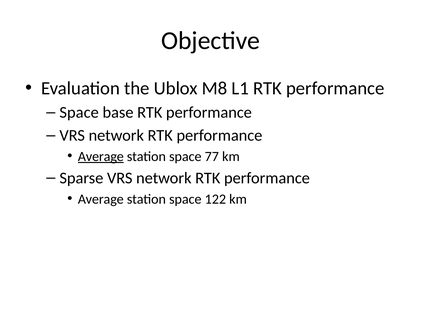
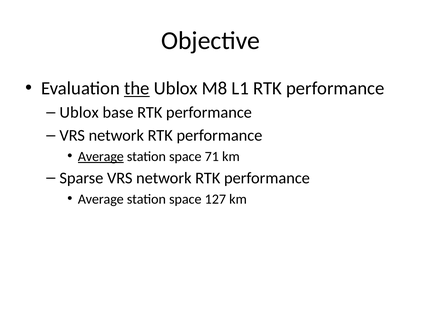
the underline: none -> present
Space at (79, 112): Space -> Ublox
77: 77 -> 71
122: 122 -> 127
